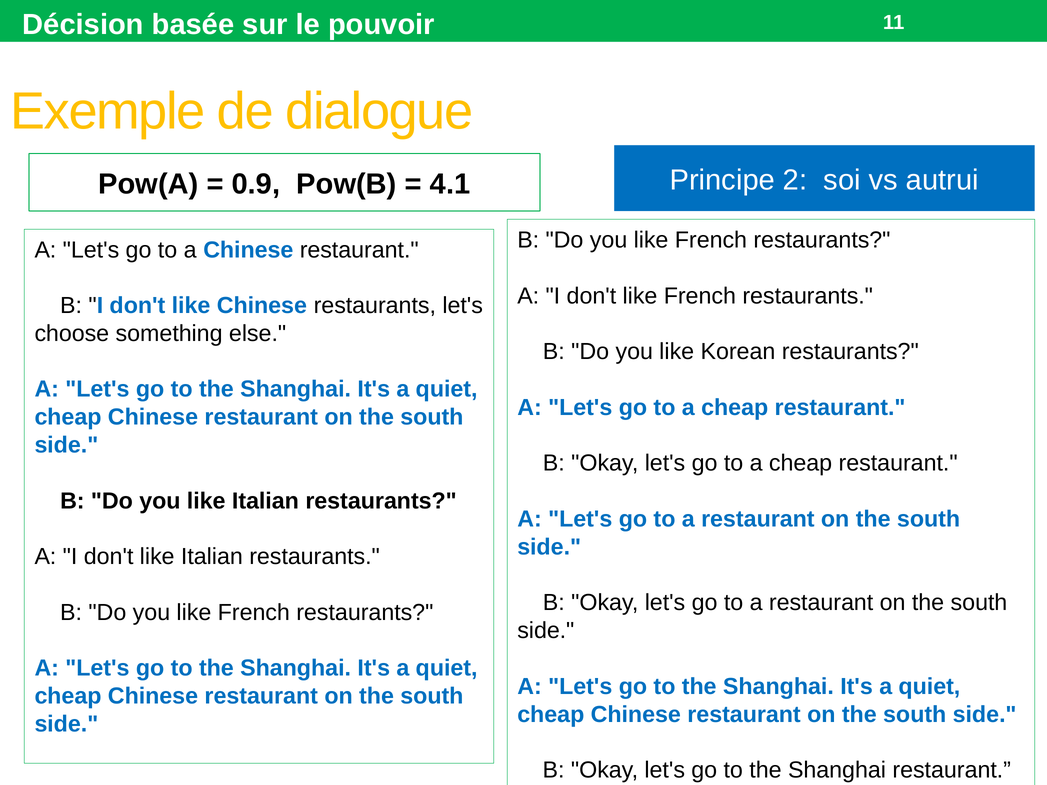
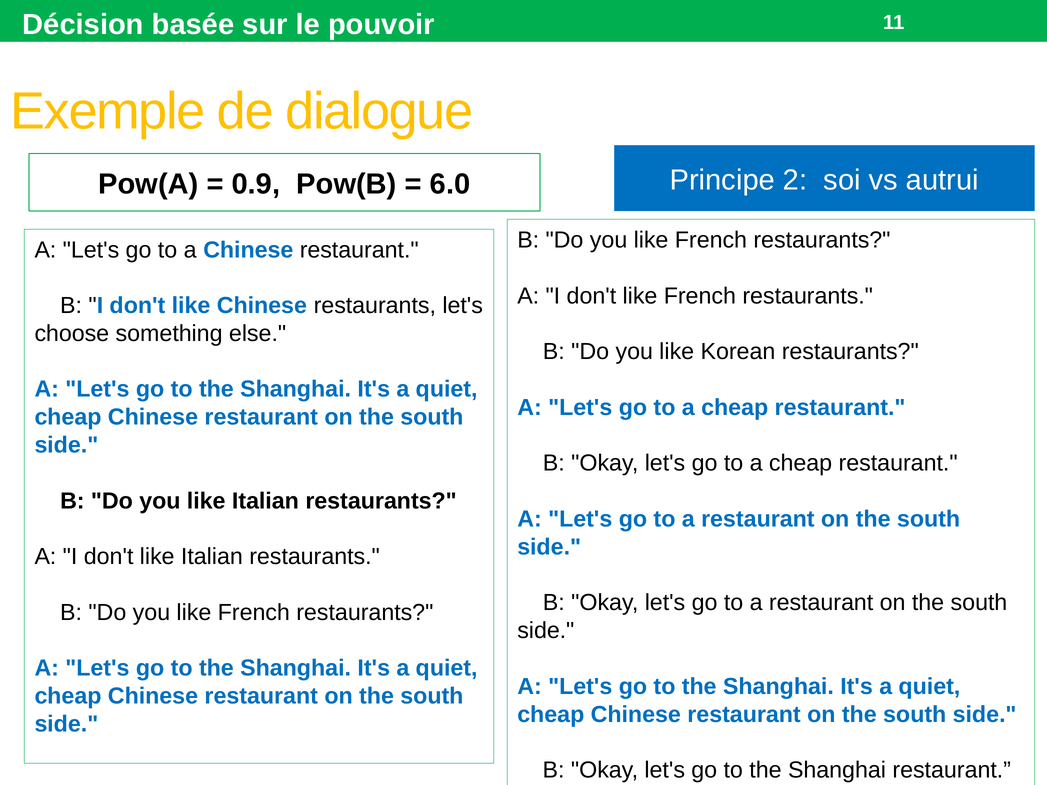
4.1: 4.1 -> 6.0
